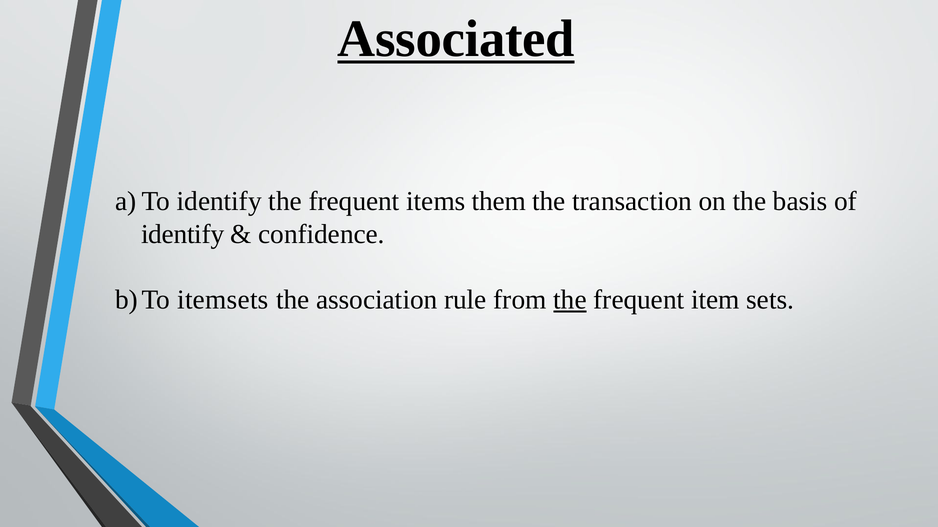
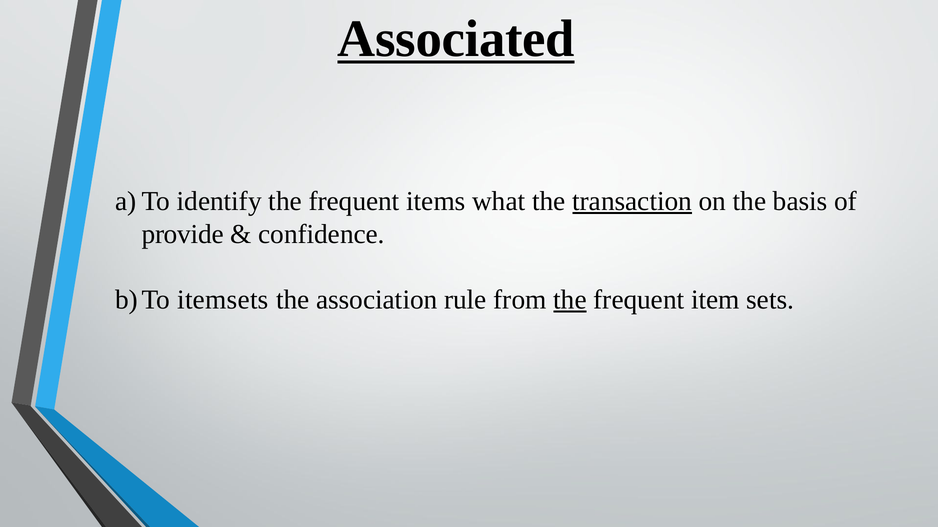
them: them -> what
transaction underline: none -> present
identify at (183, 234): identify -> provide
